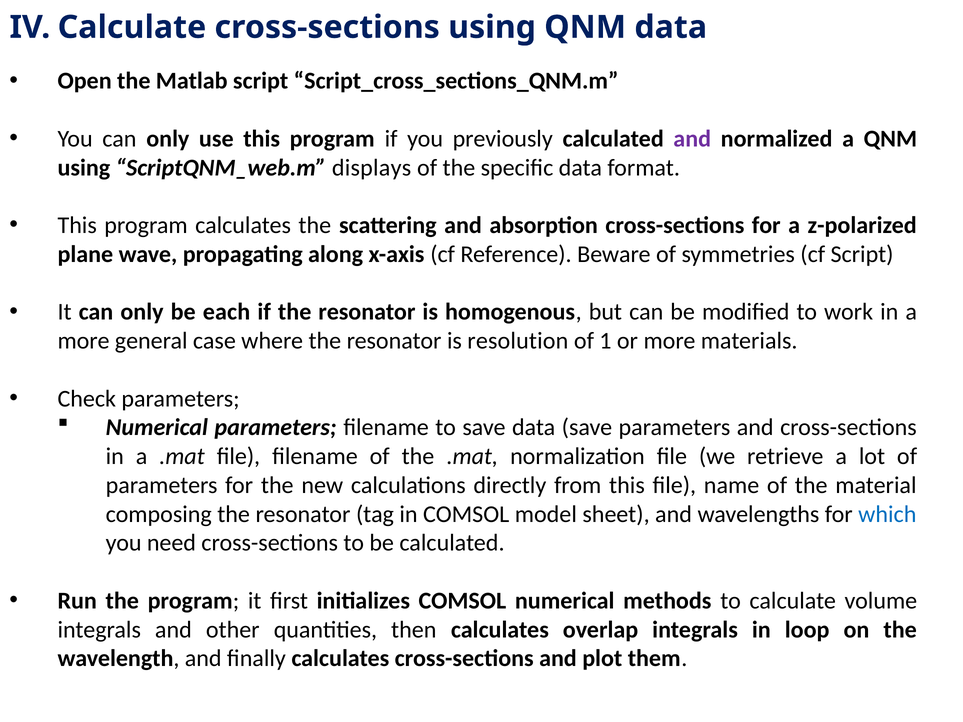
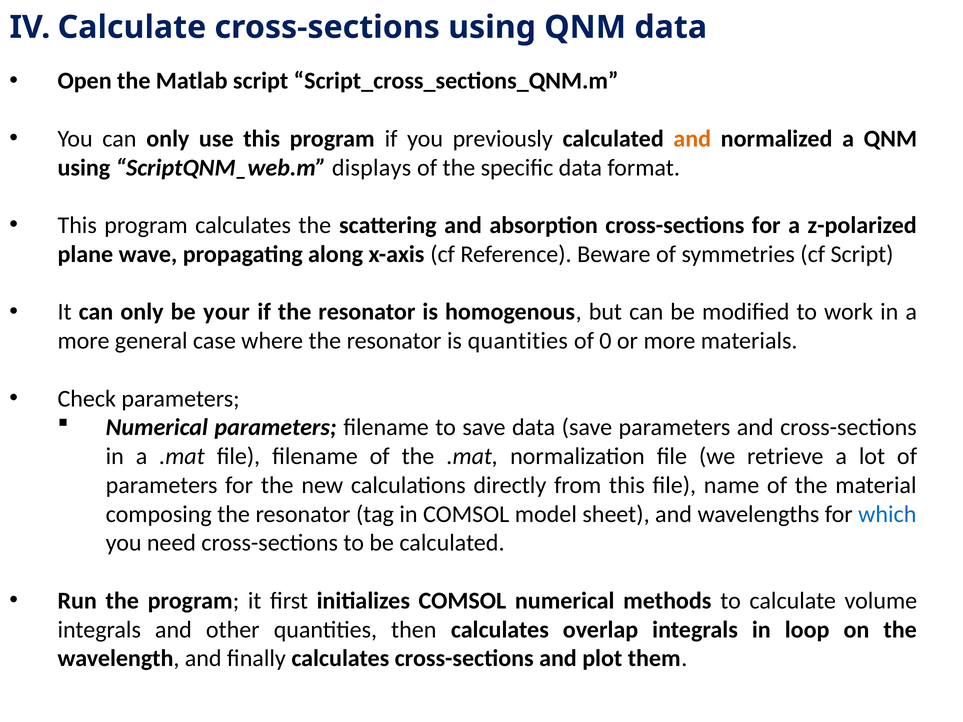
and at (692, 139) colour: purple -> orange
each: each -> your
is resolution: resolution -> quantities
1: 1 -> 0
